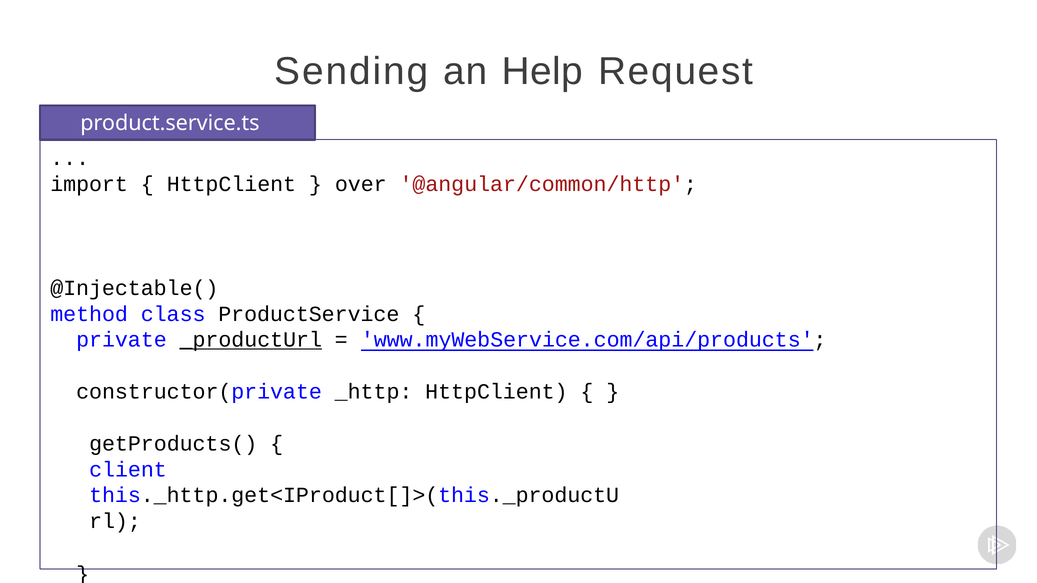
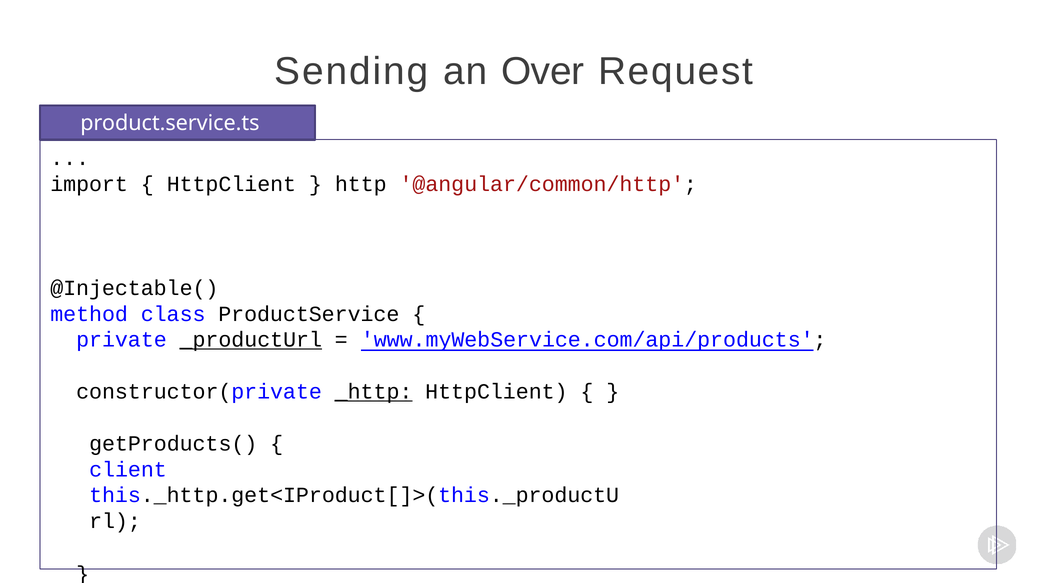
Help: Help -> Over
over: over -> http
_http underline: none -> present
